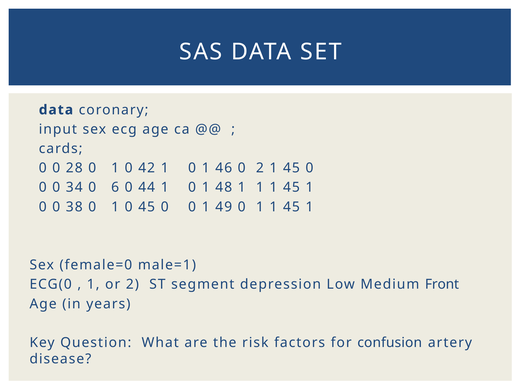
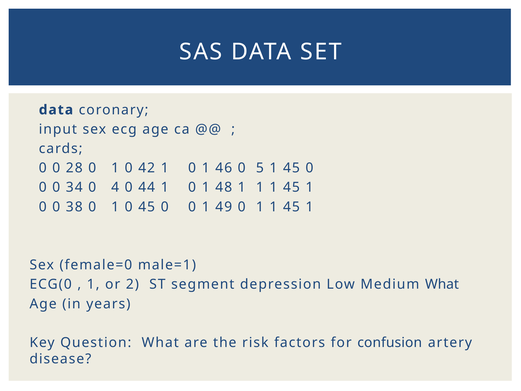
0 2: 2 -> 5
6: 6 -> 4
Medium Front: Front -> What
